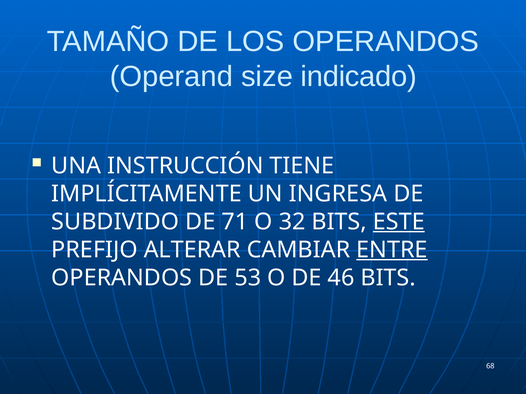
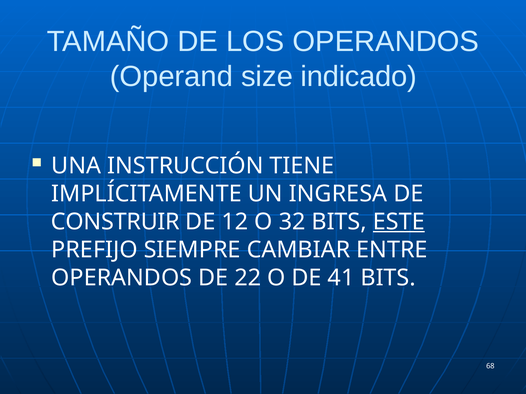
SUBDIVIDO: SUBDIVIDO -> CONSTRUIR
71: 71 -> 12
ALTERAR: ALTERAR -> SIEMPRE
ENTRE underline: present -> none
53: 53 -> 22
46: 46 -> 41
